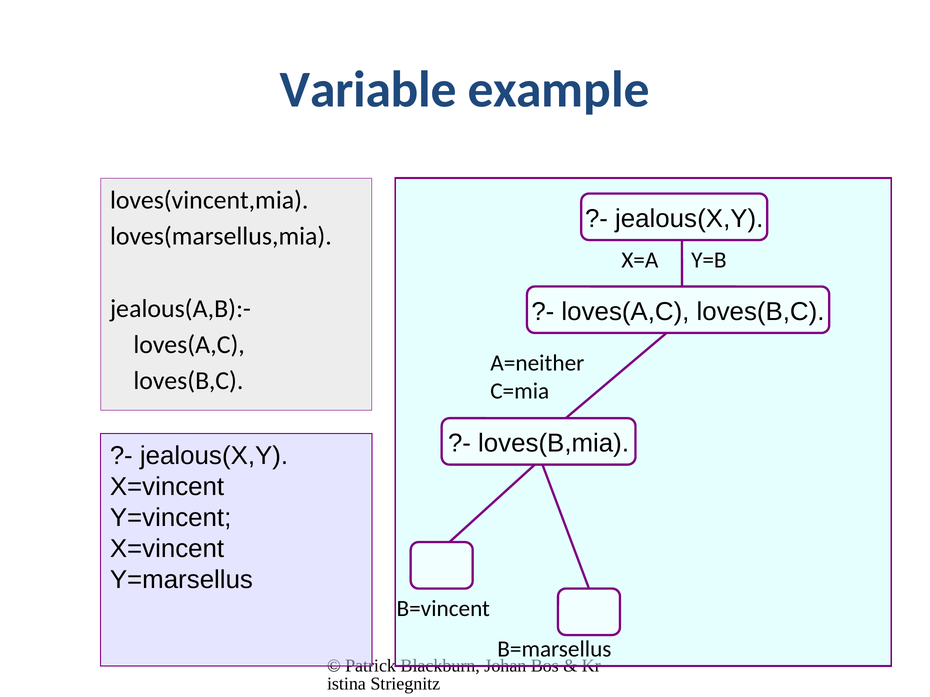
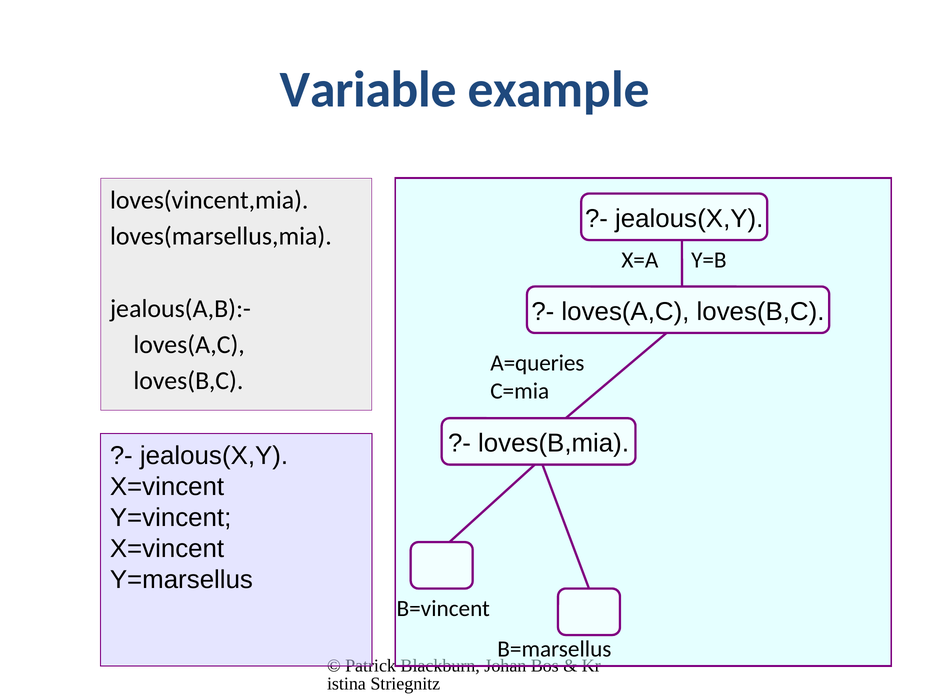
A=neither: A=neither -> A=queries
